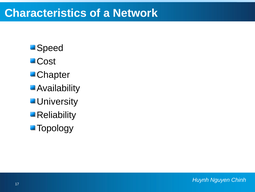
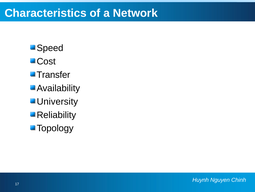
Chapter: Chapter -> Transfer
